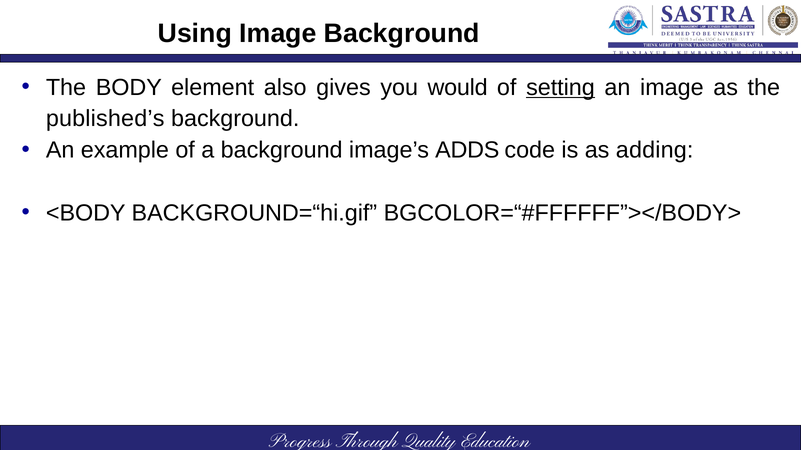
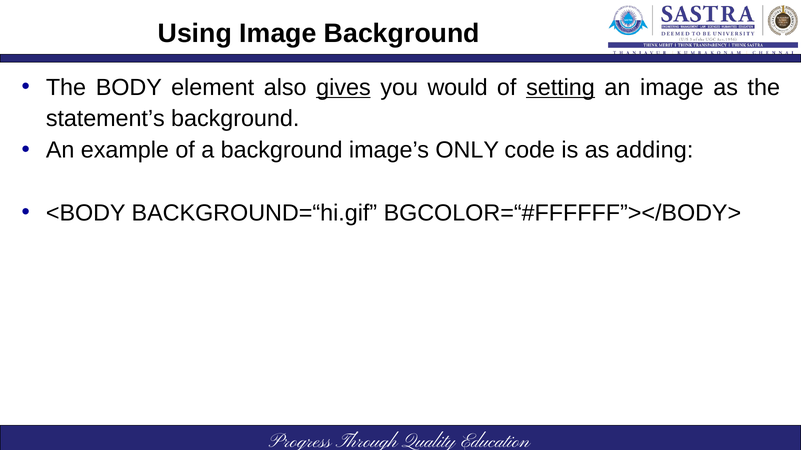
gives underline: none -> present
published’s: published’s -> statement’s
ADDS: ADDS -> ONLY
